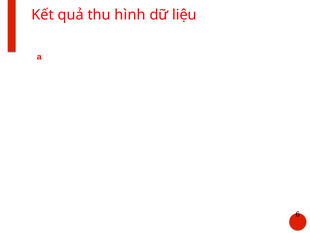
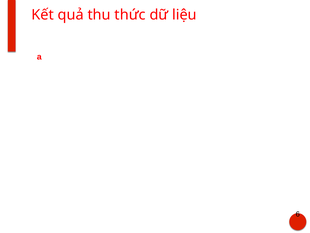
hình: hình -> thức
